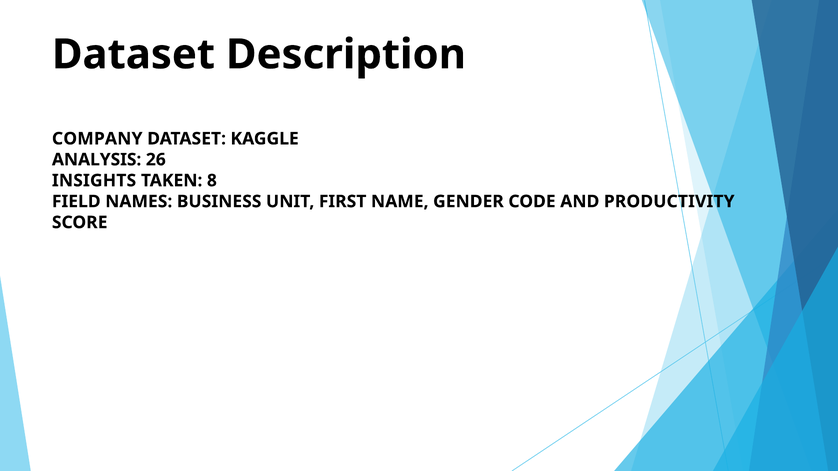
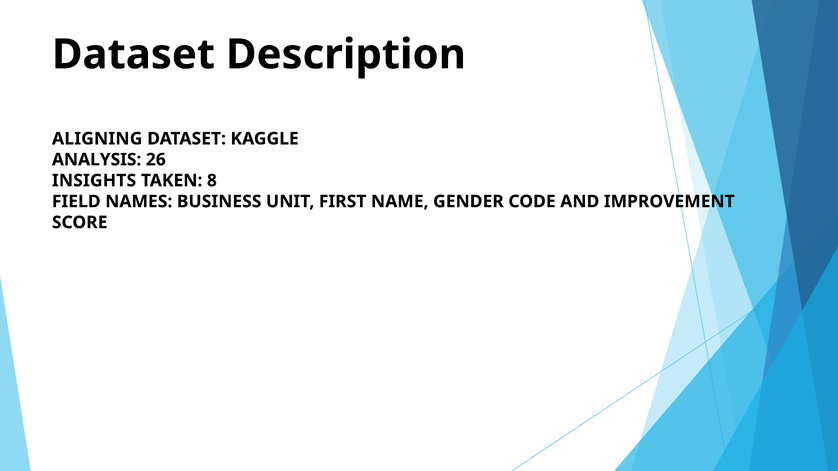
COMPANY: COMPANY -> ALIGNING
PRODUCTIVITY: PRODUCTIVITY -> IMPROVEMENT
